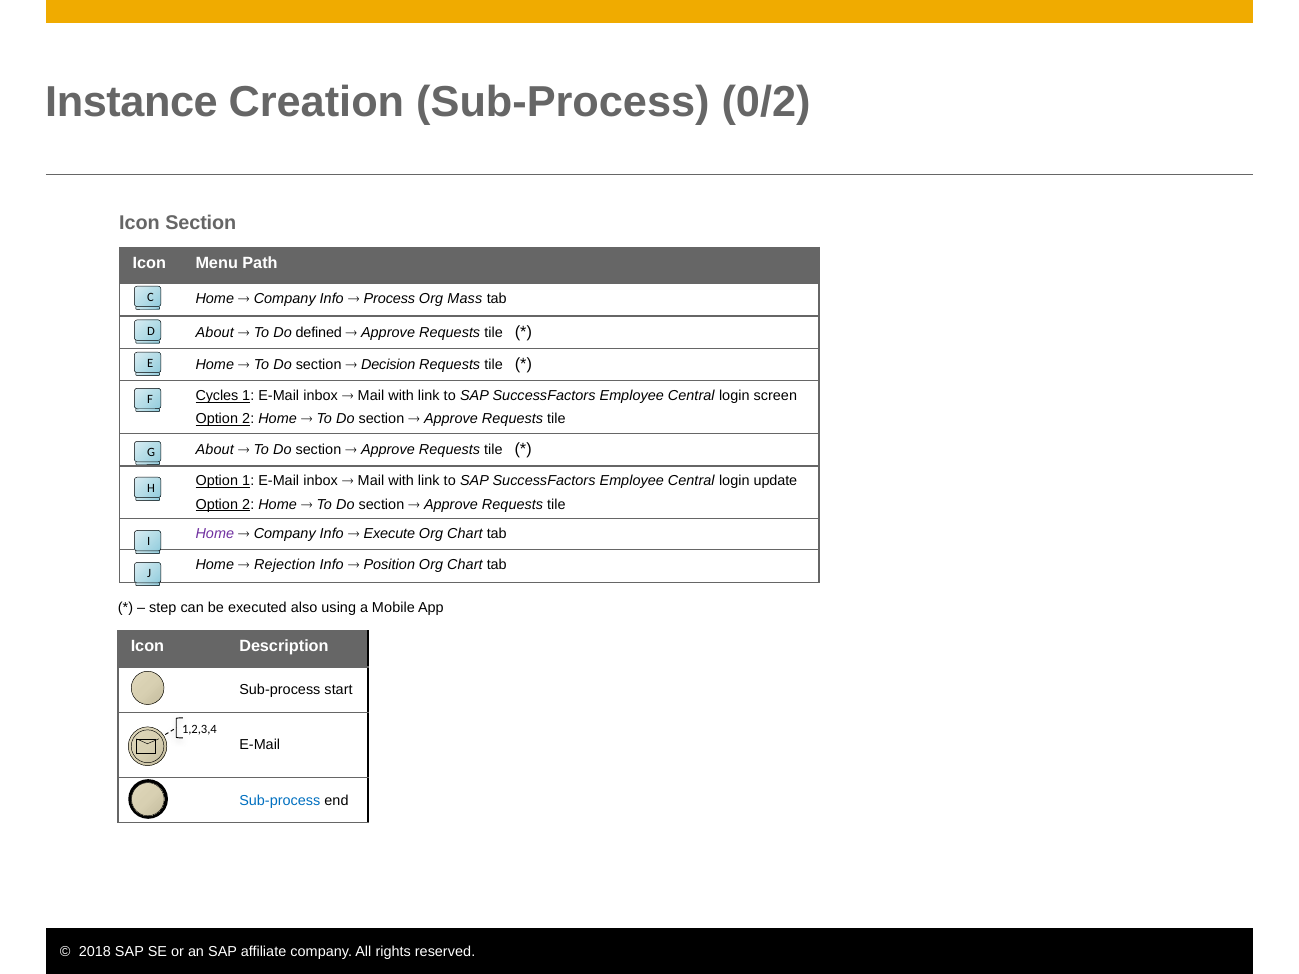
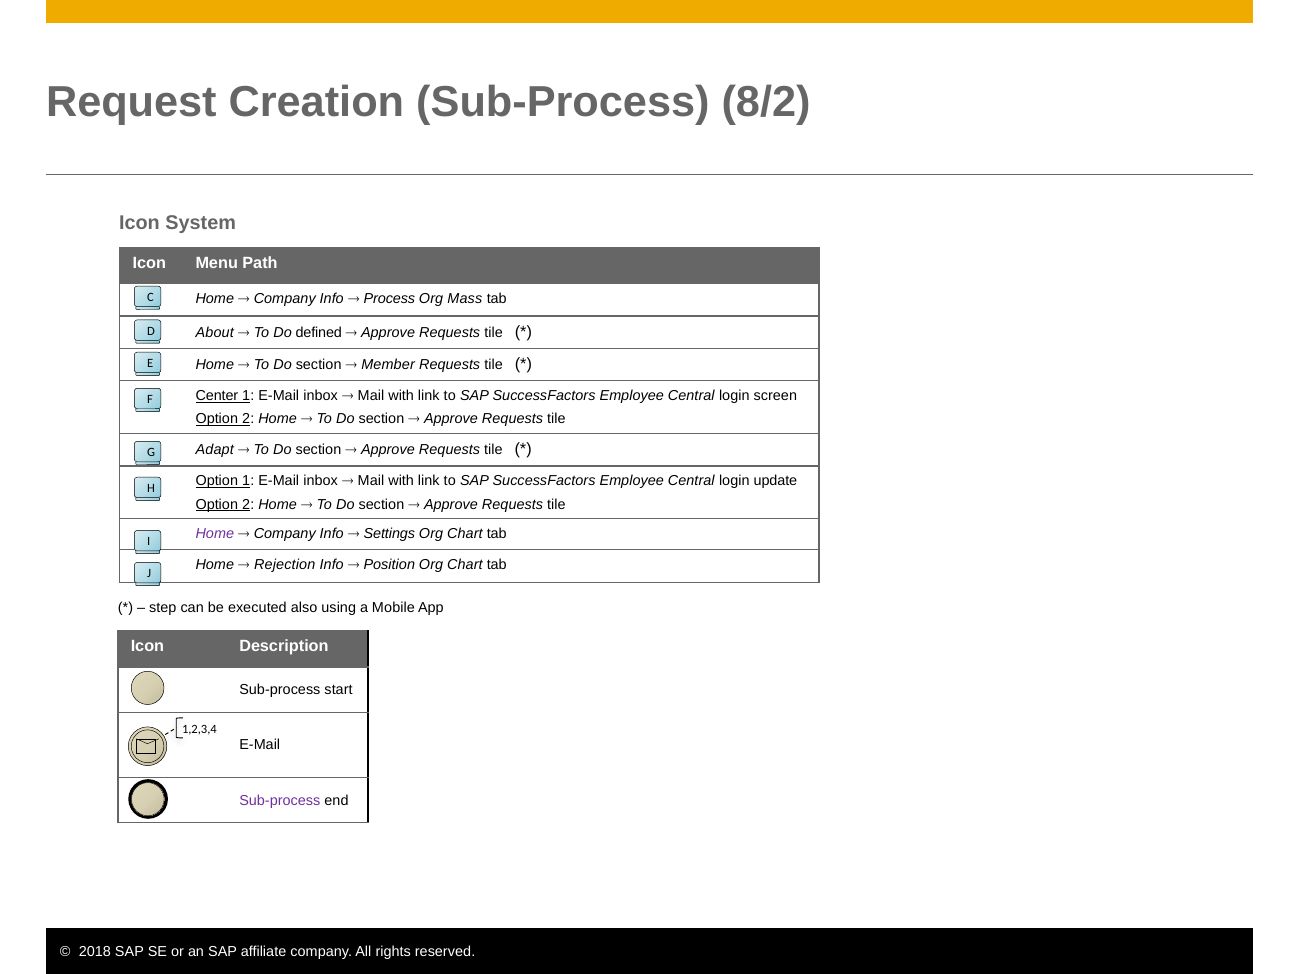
Instance: Instance -> Request
0/2: 0/2 -> 8/2
Icon Section: Section -> System
Decision: Decision -> Member
Cycles: Cycles -> Center
About at (215, 450): About -> Adapt
Execute: Execute -> Settings
Sub-process at (280, 801) colour: blue -> purple
